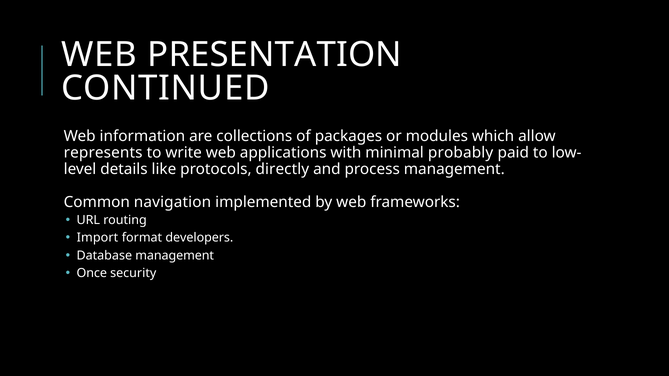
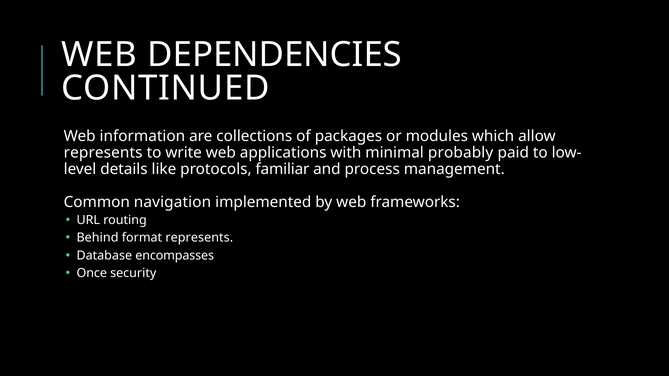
PRESENTATION: PRESENTATION -> DEPENDENCIES
directly: directly -> familiar
Import: Import -> Behind
format developers: developers -> represents
Database management: management -> encompasses
